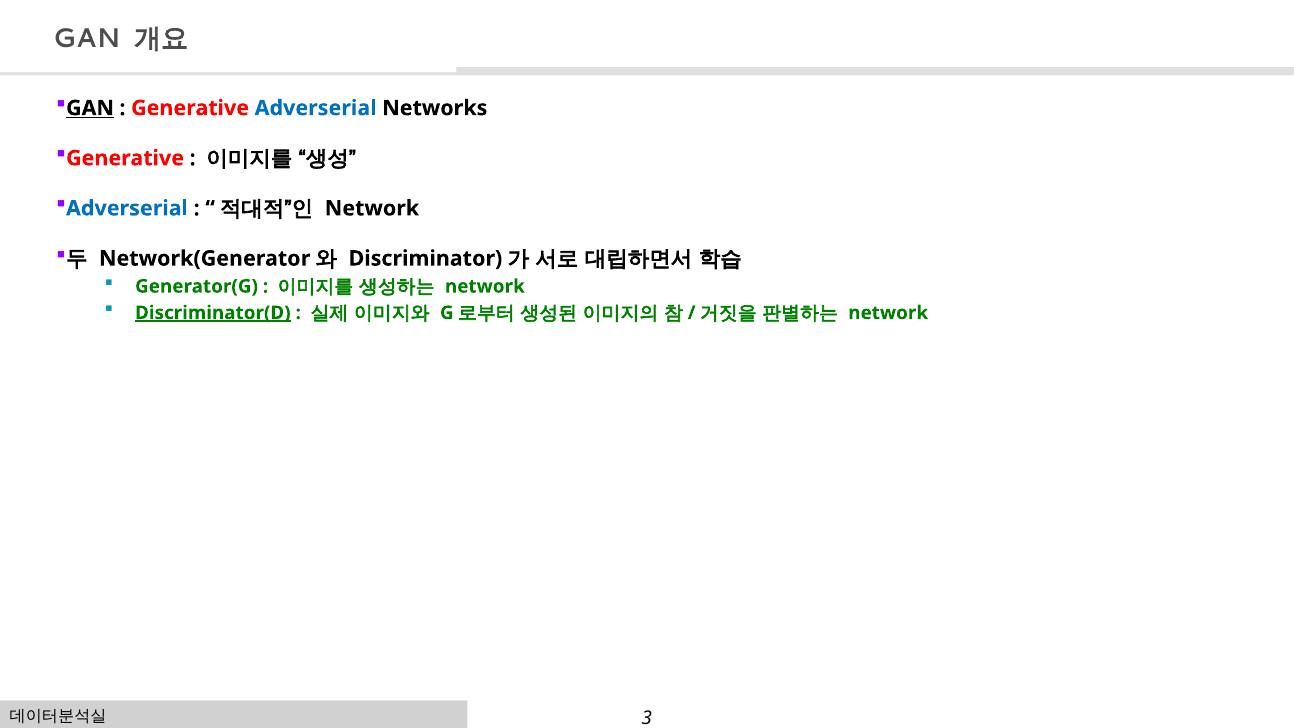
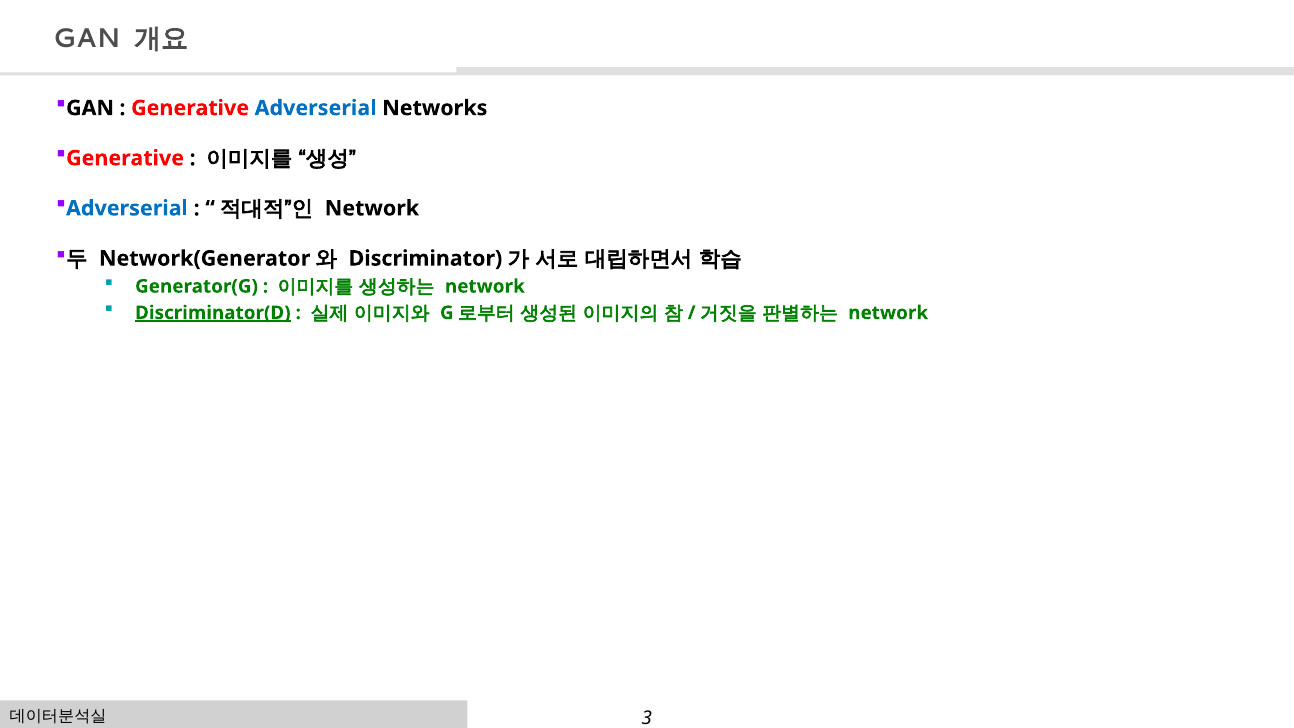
GAN at (90, 108) underline: present -> none
